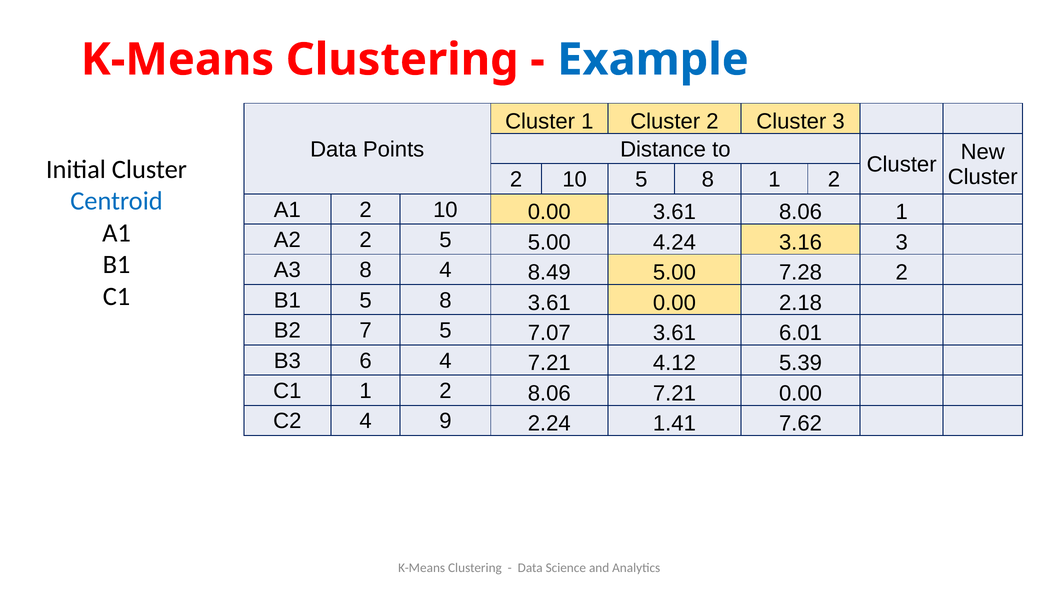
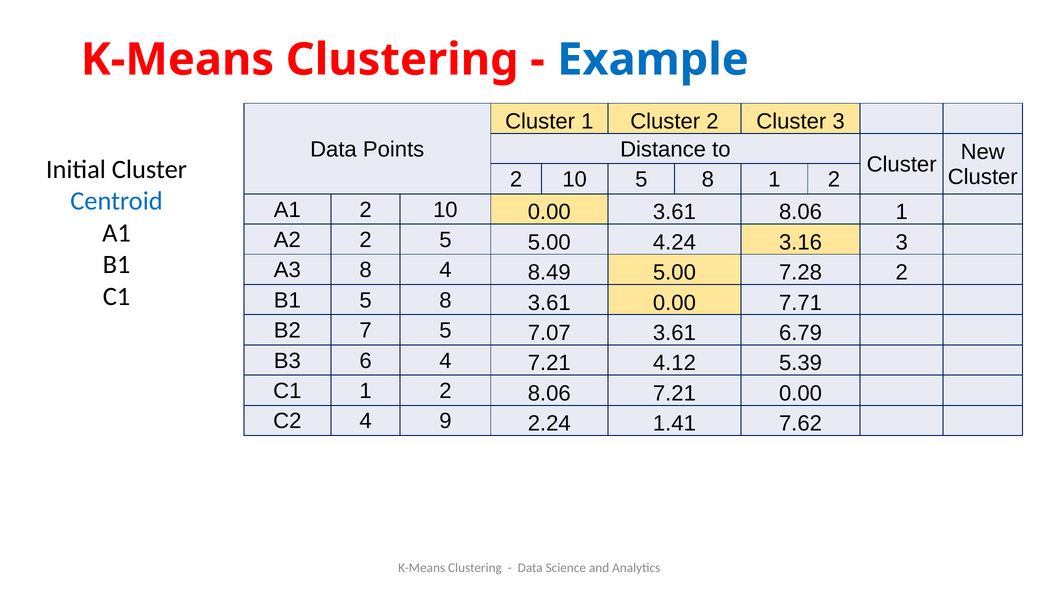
2.18: 2.18 -> 7.71
6.01: 6.01 -> 6.79
